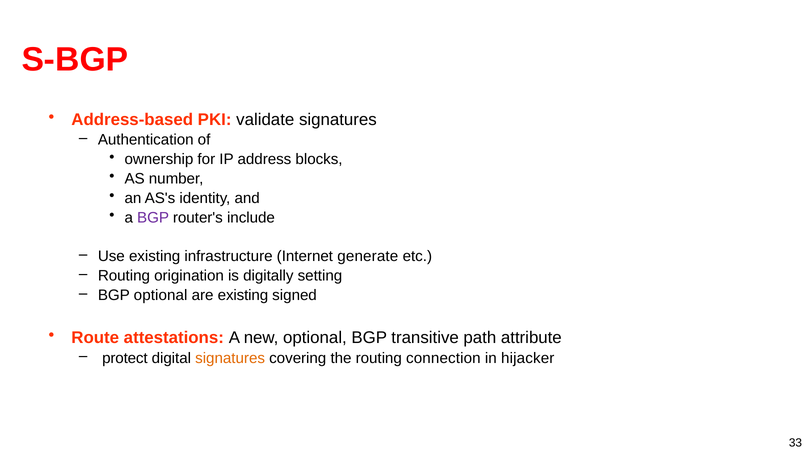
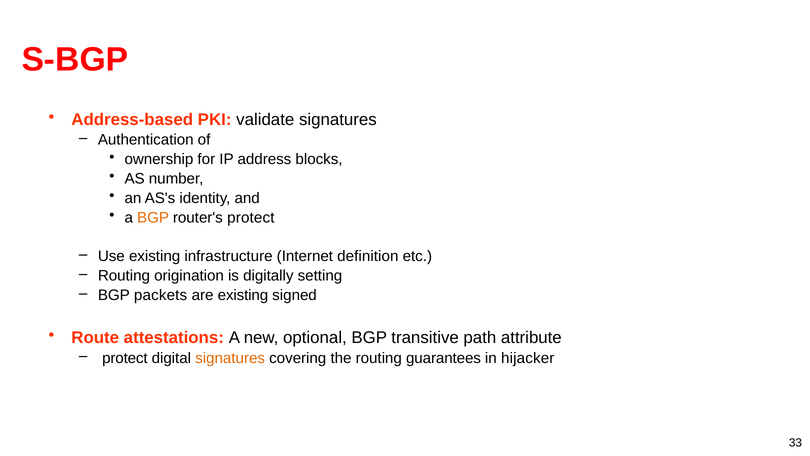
BGP at (153, 217) colour: purple -> orange
router's include: include -> protect
generate: generate -> definition
BGP optional: optional -> packets
connection: connection -> guarantees
